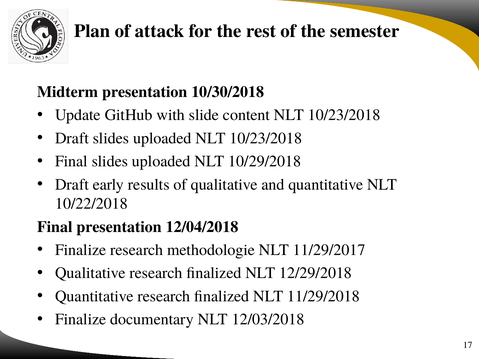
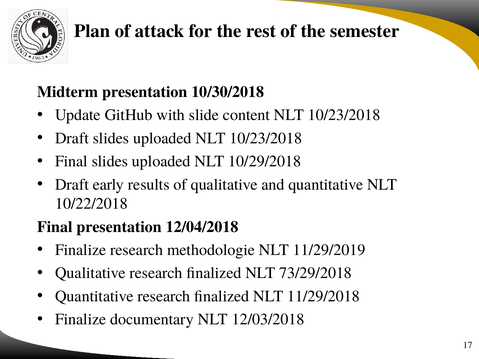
11/29/2017: 11/29/2017 -> 11/29/2019
12/29/2018: 12/29/2018 -> 73/29/2018
